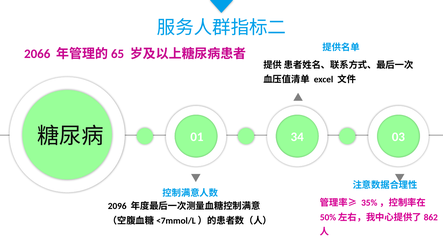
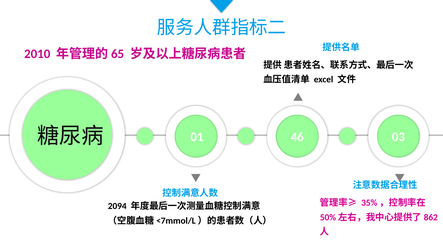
2066: 2066 -> 2010
34: 34 -> 46
2096: 2096 -> 2094
